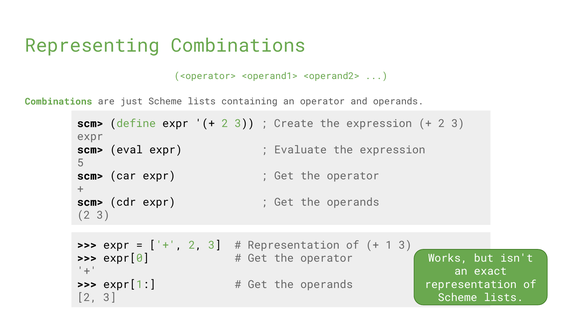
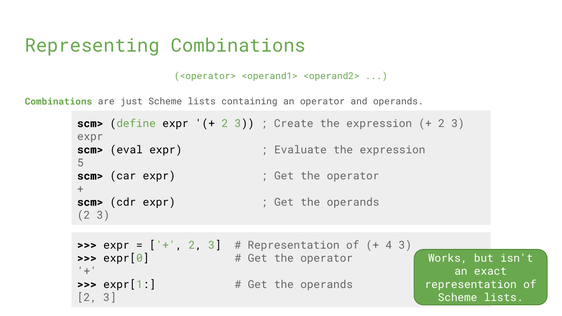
1: 1 -> 4
